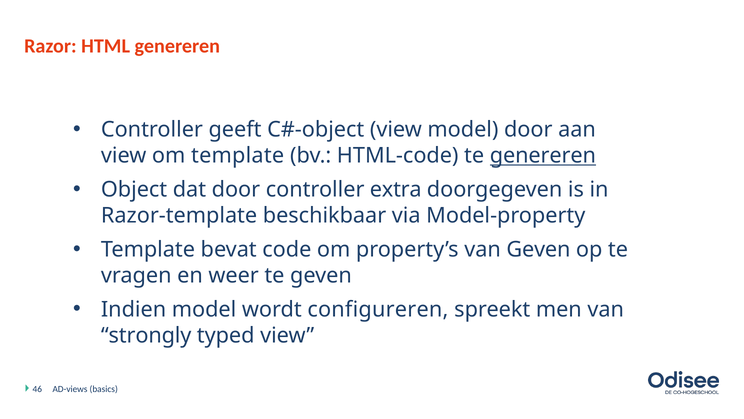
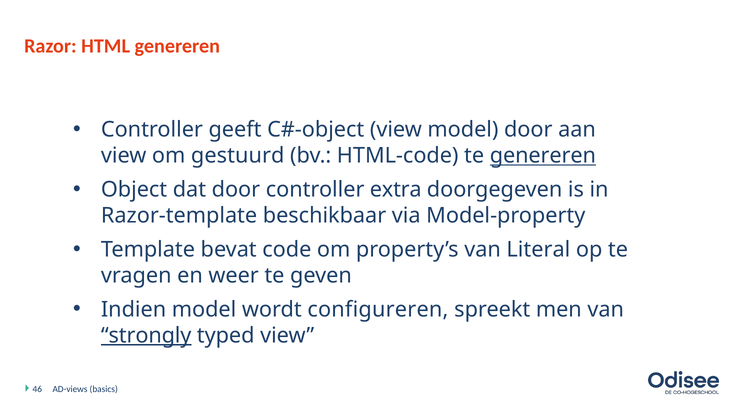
om template: template -> gestuurd
van Geven: Geven -> Literal
strongly underline: none -> present
